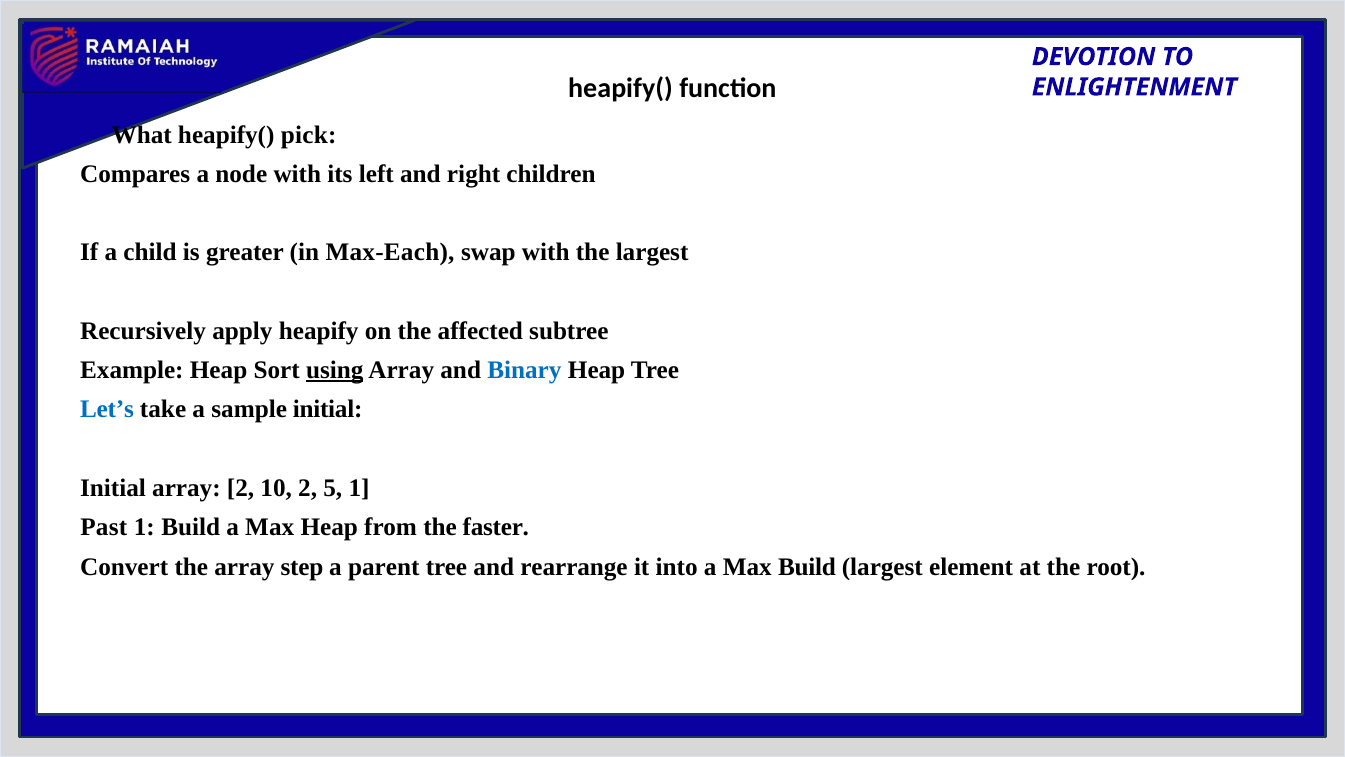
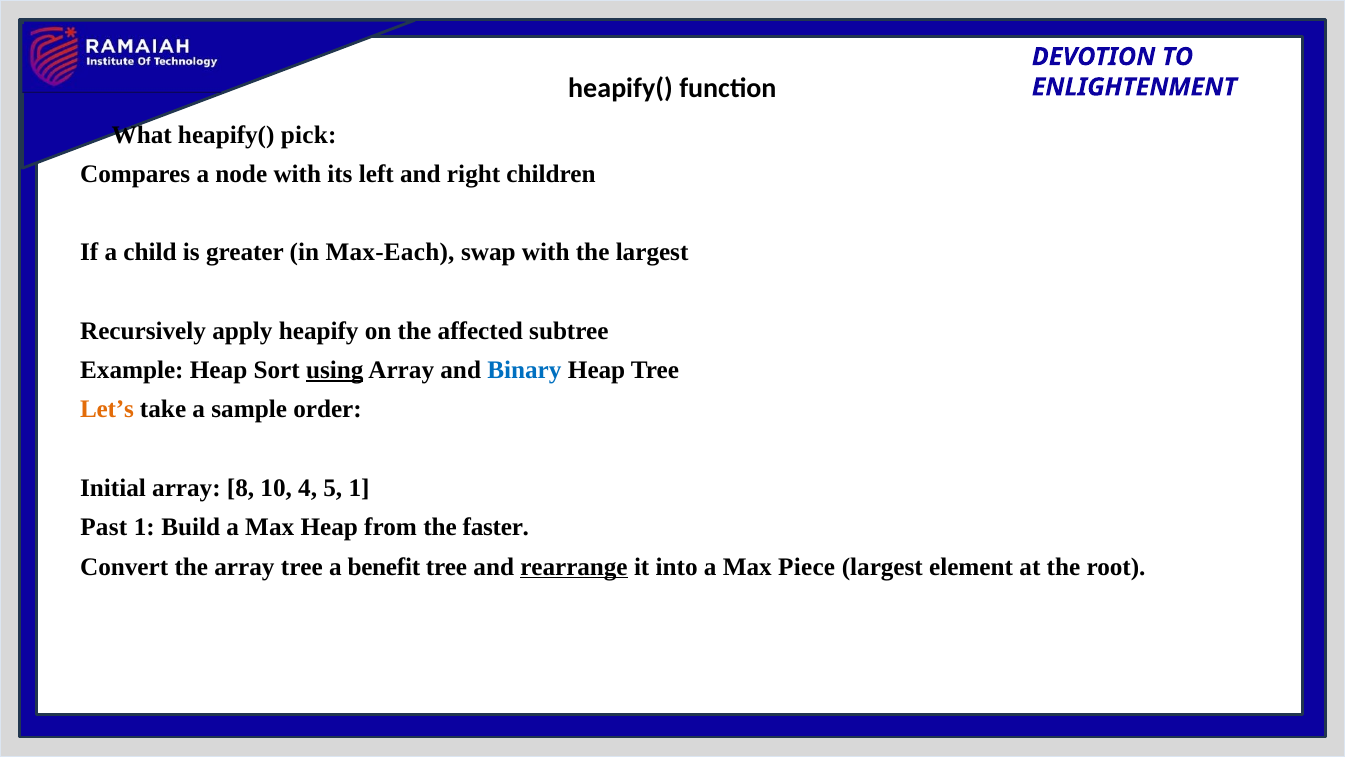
Let’s colour: blue -> orange
sample initial: initial -> order
array 2: 2 -> 8
10 2: 2 -> 4
array step: step -> tree
parent: parent -> benefit
rearrange underline: none -> present
Max Build: Build -> Piece
